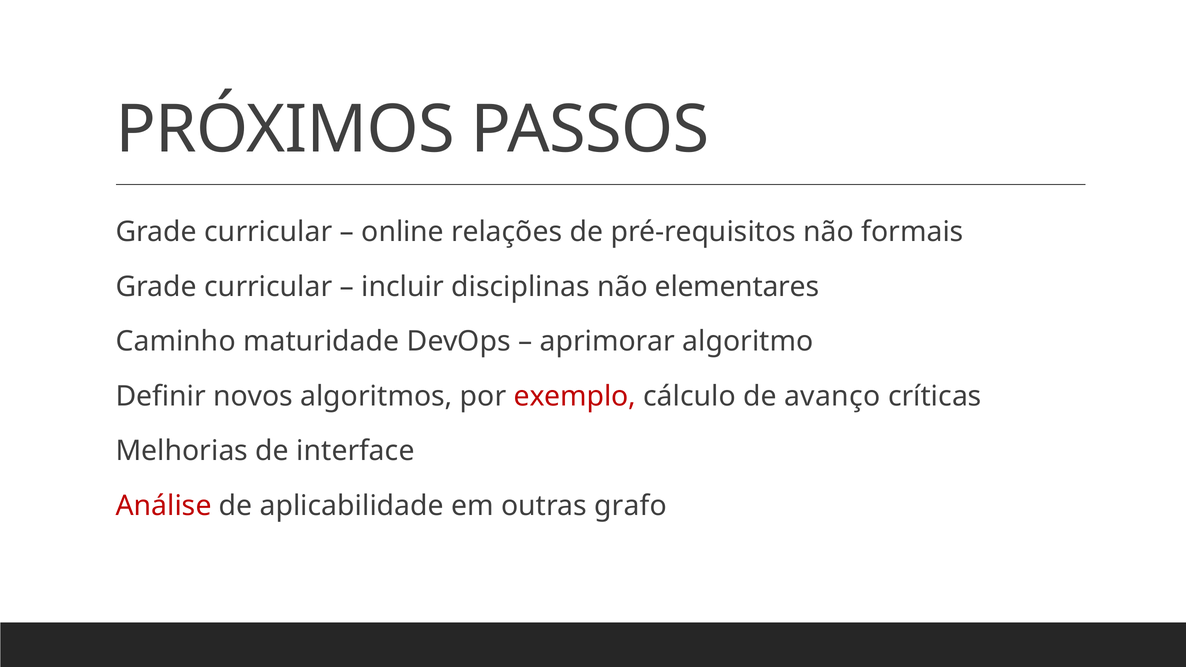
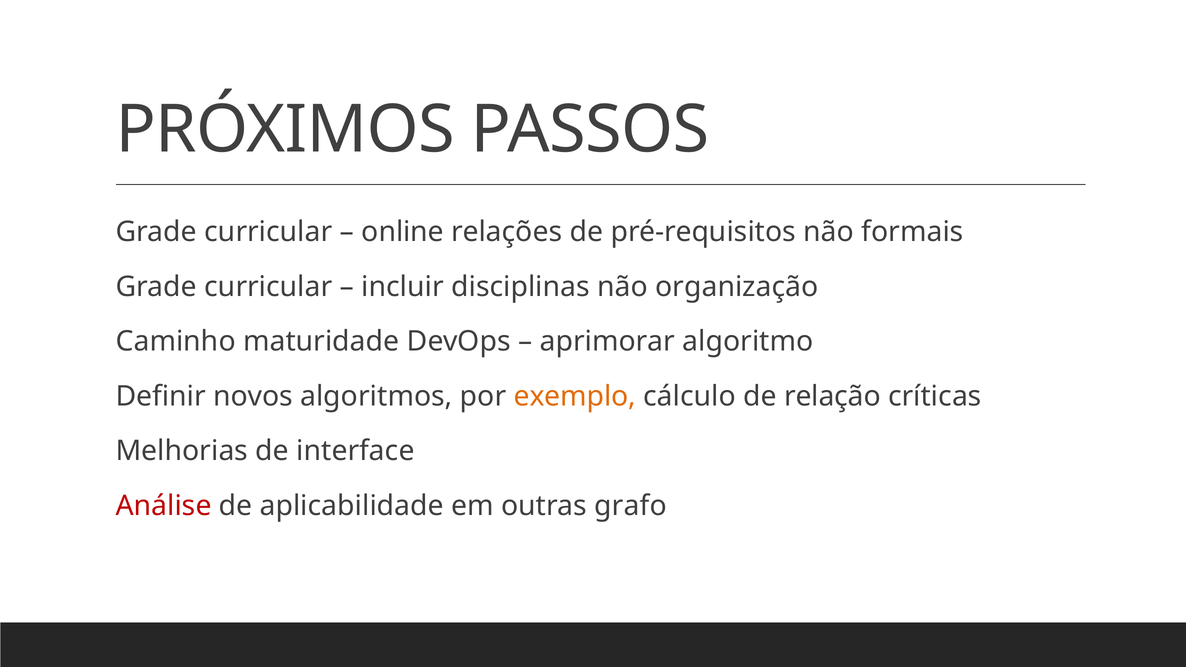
elementares: elementares -> organização
exemplo colour: red -> orange
avanço: avanço -> relação
